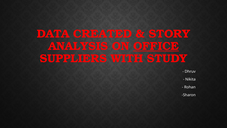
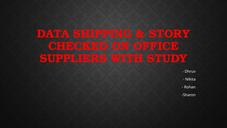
CREATED: CREATED -> SHIPPING
ANALYSIS: ANALYSIS -> CHECKED
OFFICE underline: present -> none
